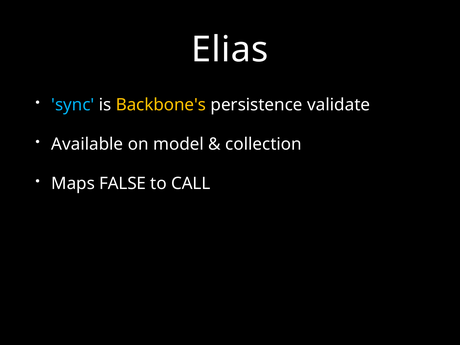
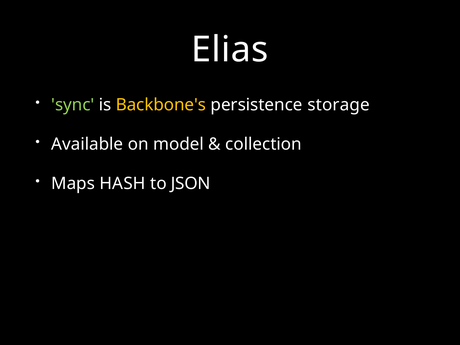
sync colour: light blue -> light green
validate: validate -> storage
FALSE: FALSE -> HASH
CALL: CALL -> JSON
